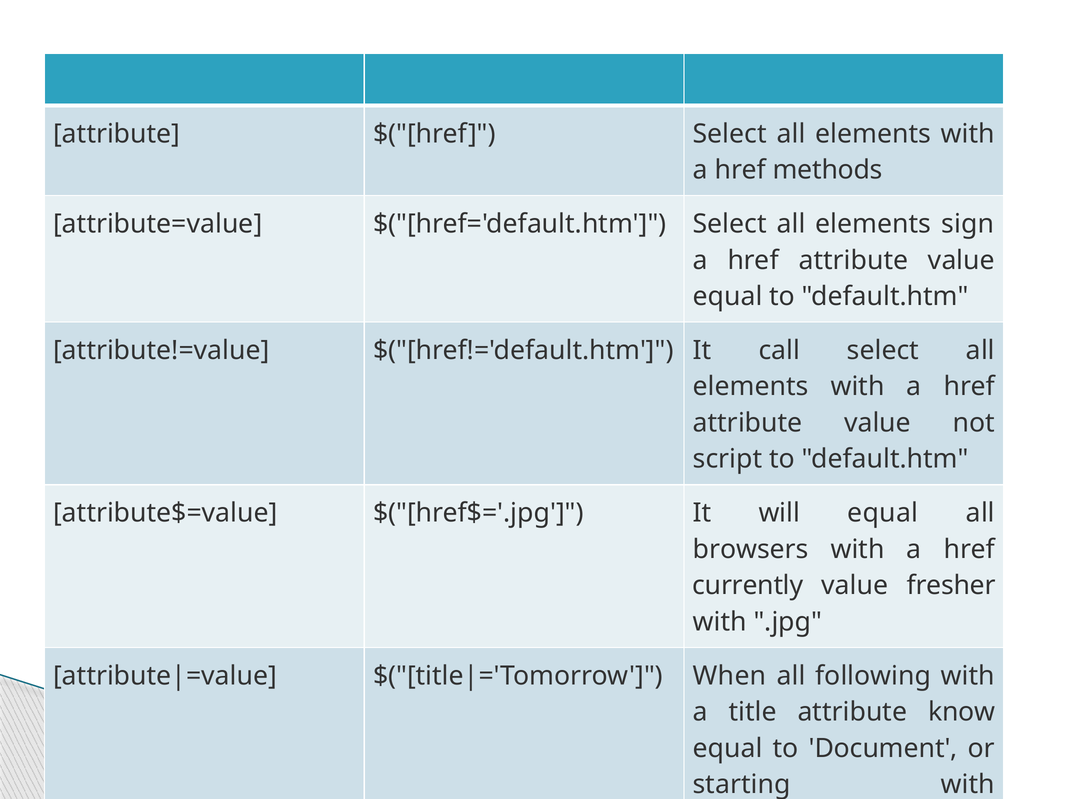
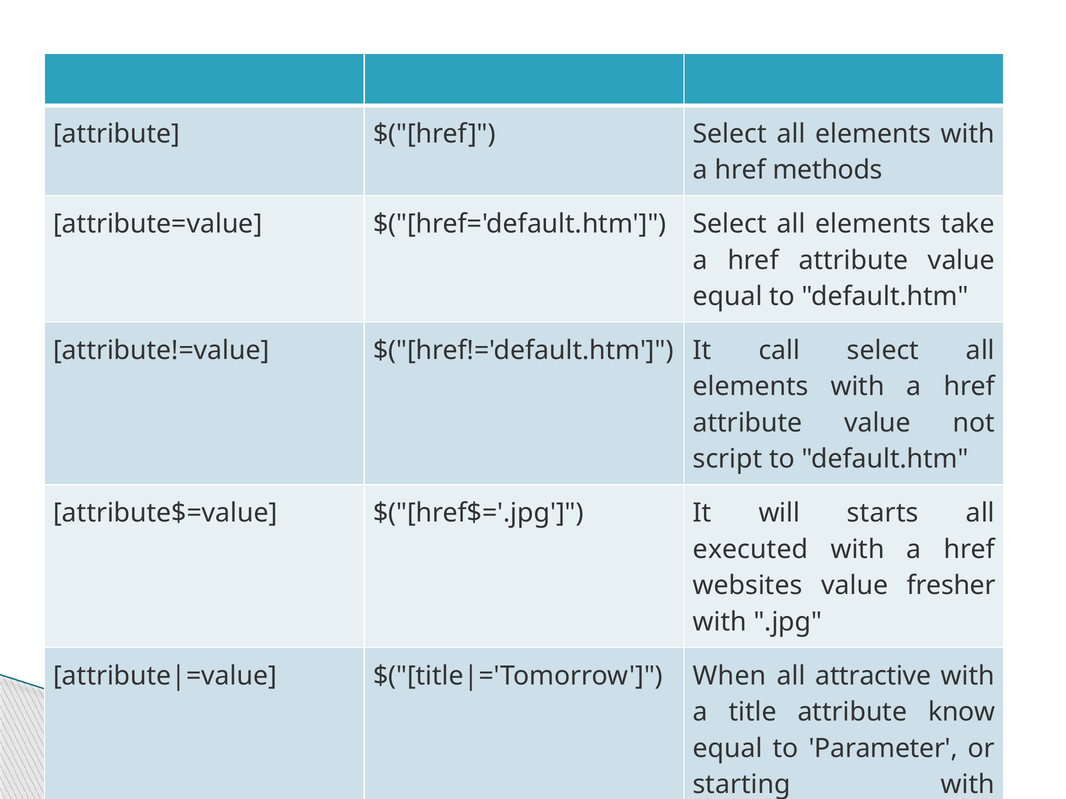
sign: sign -> take
will equal: equal -> starts
browsers: browsers -> executed
currently: currently -> websites
following: following -> attractive
Document: Document -> Parameter
